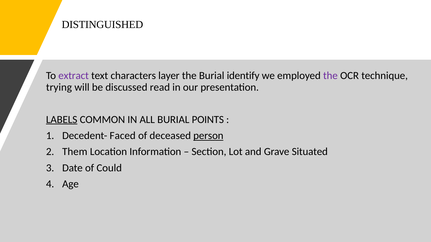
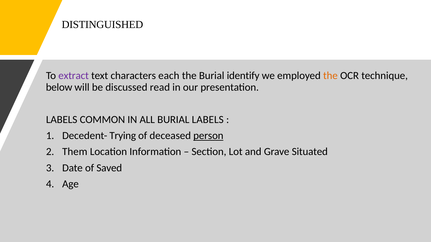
layer: layer -> each
the at (330, 76) colour: purple -> orange
trying: trying -> below
LABELS at (62, 120) underline: present -> none
BURIAL POINTS: POINTS -> LABELS
Faced: Faced -> Trying
Could: Could -> Saved
